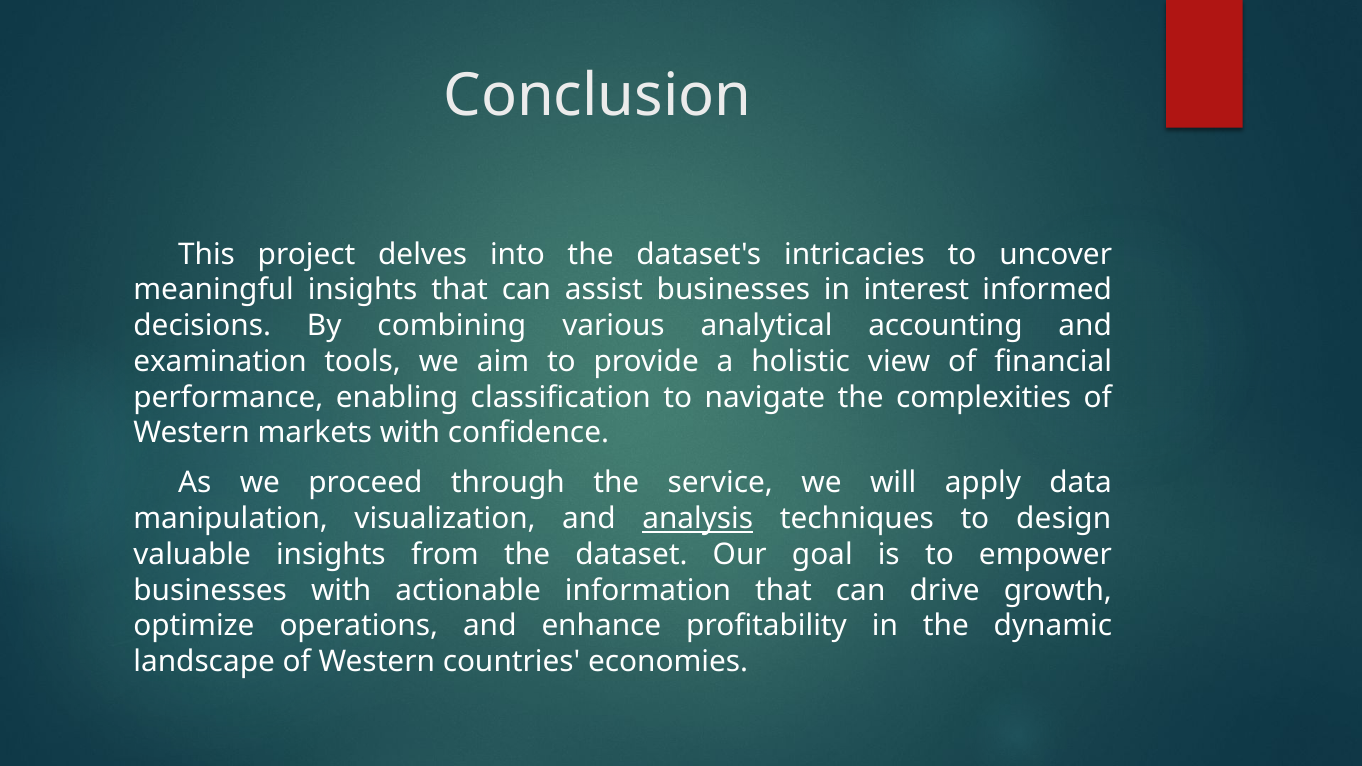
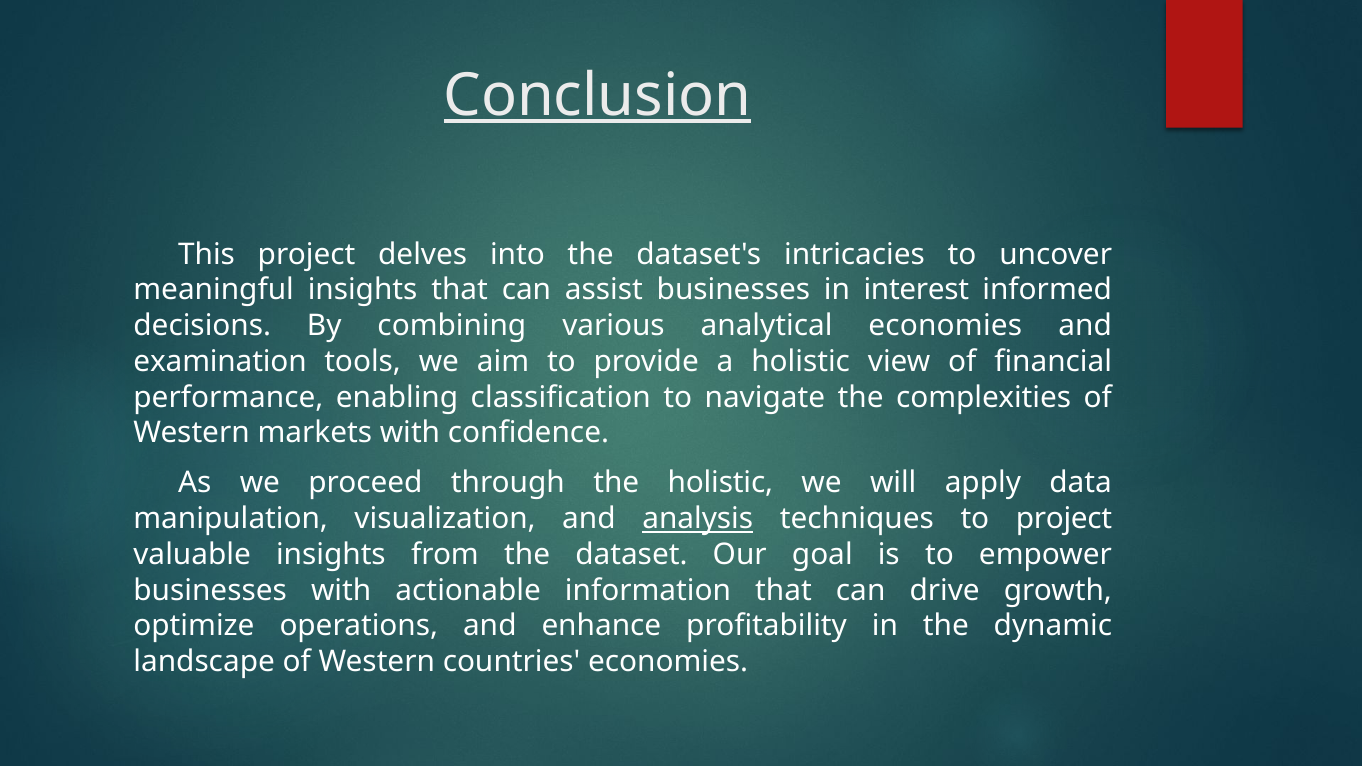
Conclusion underline: none -> present
analytical accounting: accounting -> economies
the service: service -> holistic
to design: design -> project
